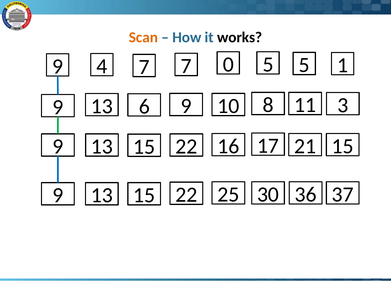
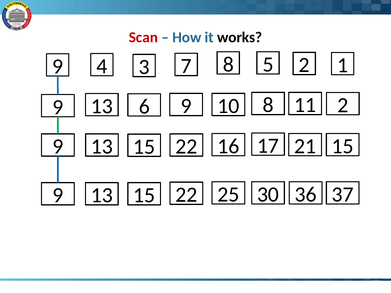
Scan colour: orange -> red
4 7: 7 -> 3
7 0: 0 -> 8
5 5: 5 -> 2
8 3: 3 -> 2
